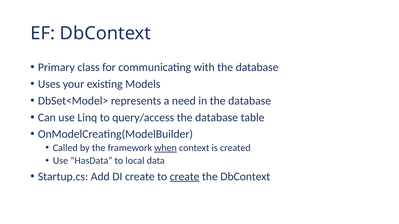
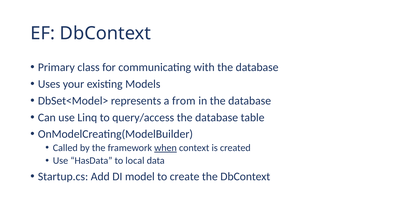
need: need -> from
DI create: create -> model
create at (185, 177) underline: present -> none
